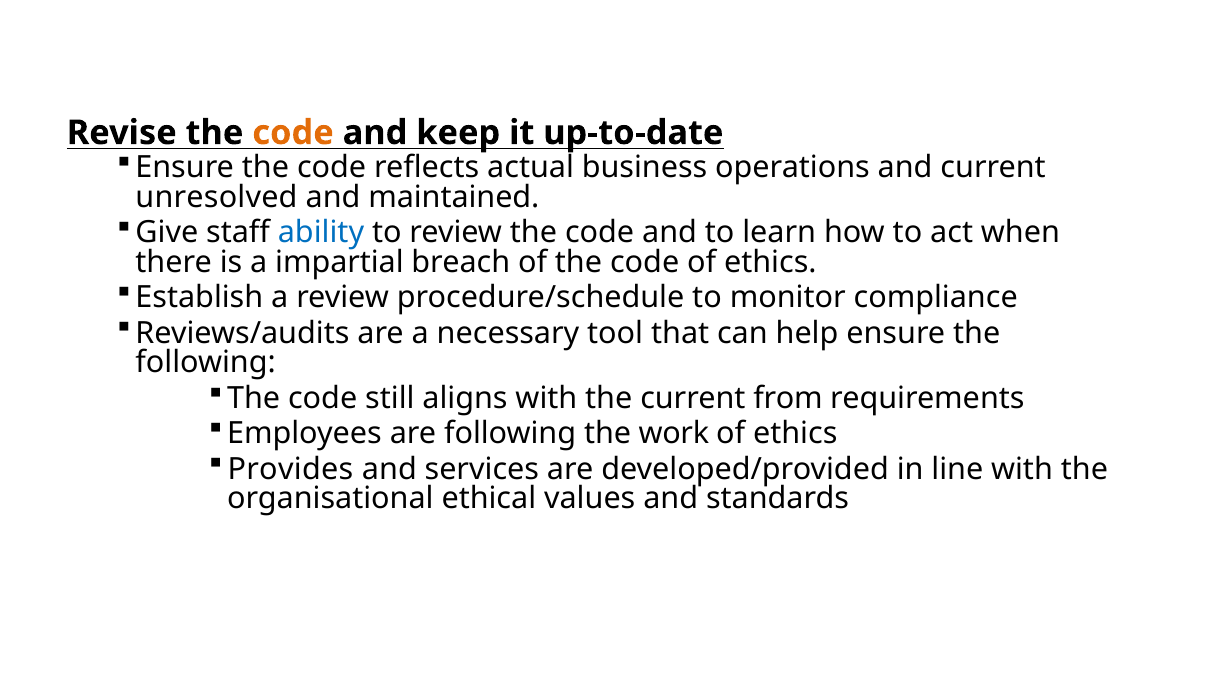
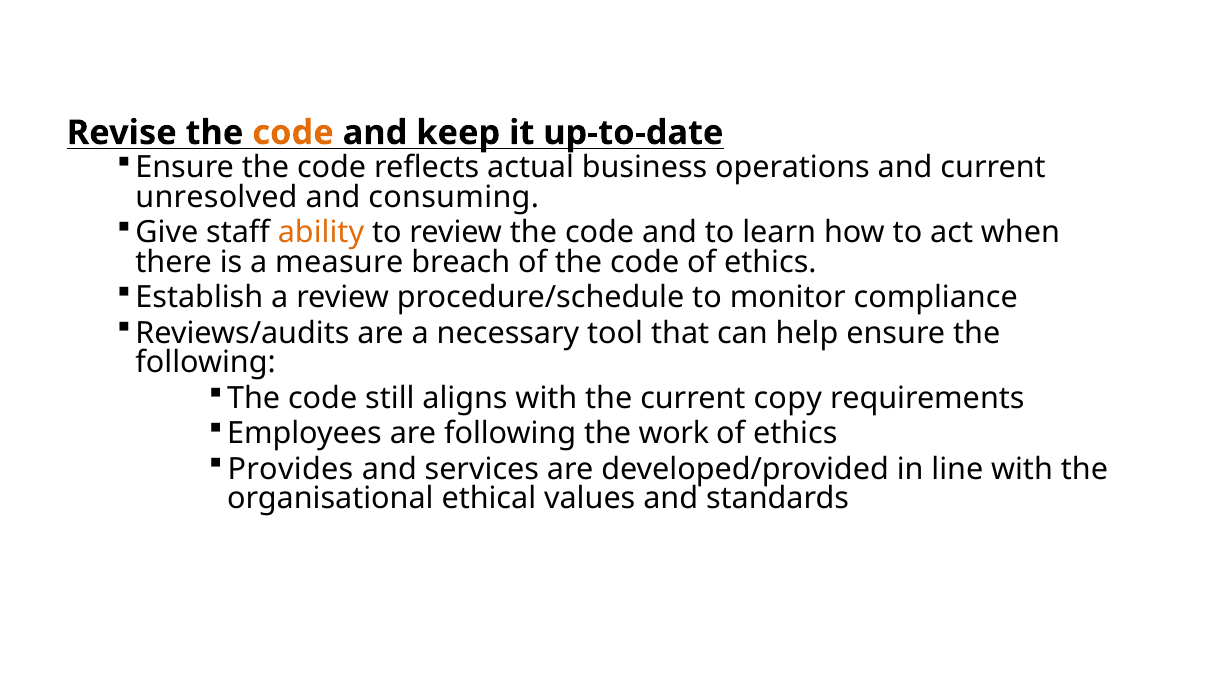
maintained: maintained -> consuming
ability colour: blue -> orange
impartial: impartial -> measure
from: from -> copy
